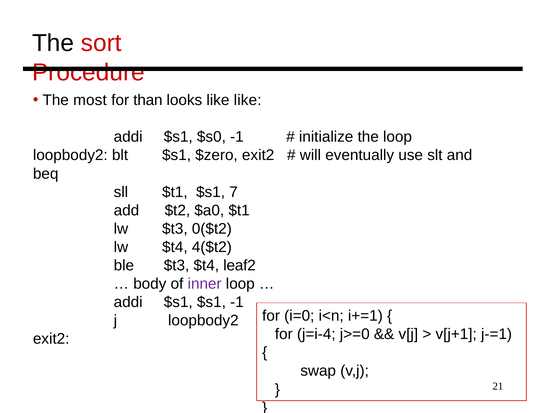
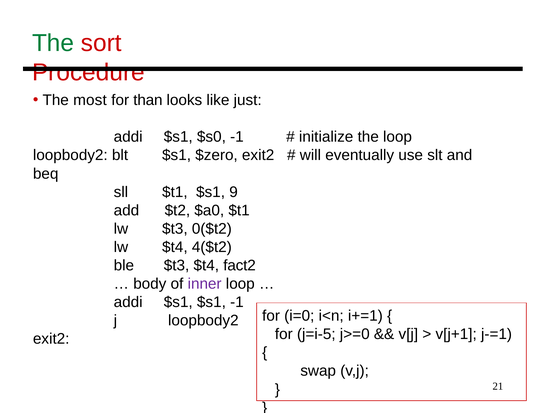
The at (53, 43) colour: black -> green
like like: like -> just
7: 7 -> 9
leaf2: leaf2 -> fact2
j=i-4: j=i-4 -> j=i-5
